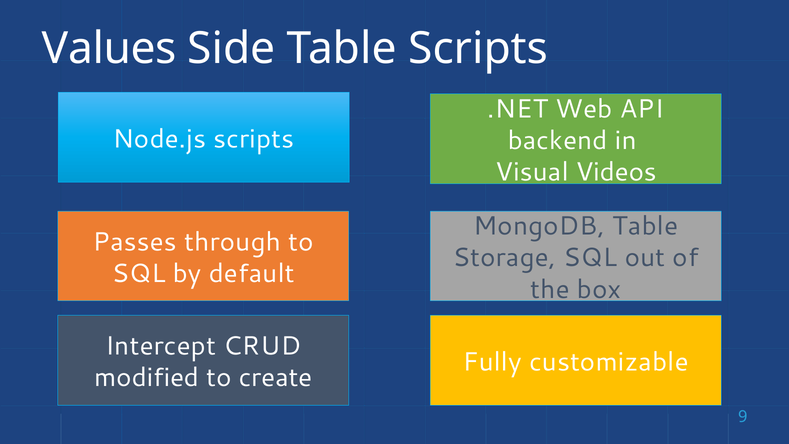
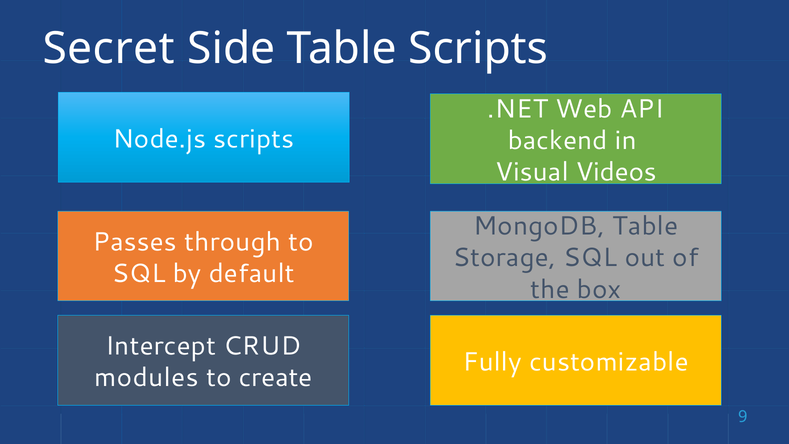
Values: Values -> Secret
modified: modified -> modules
